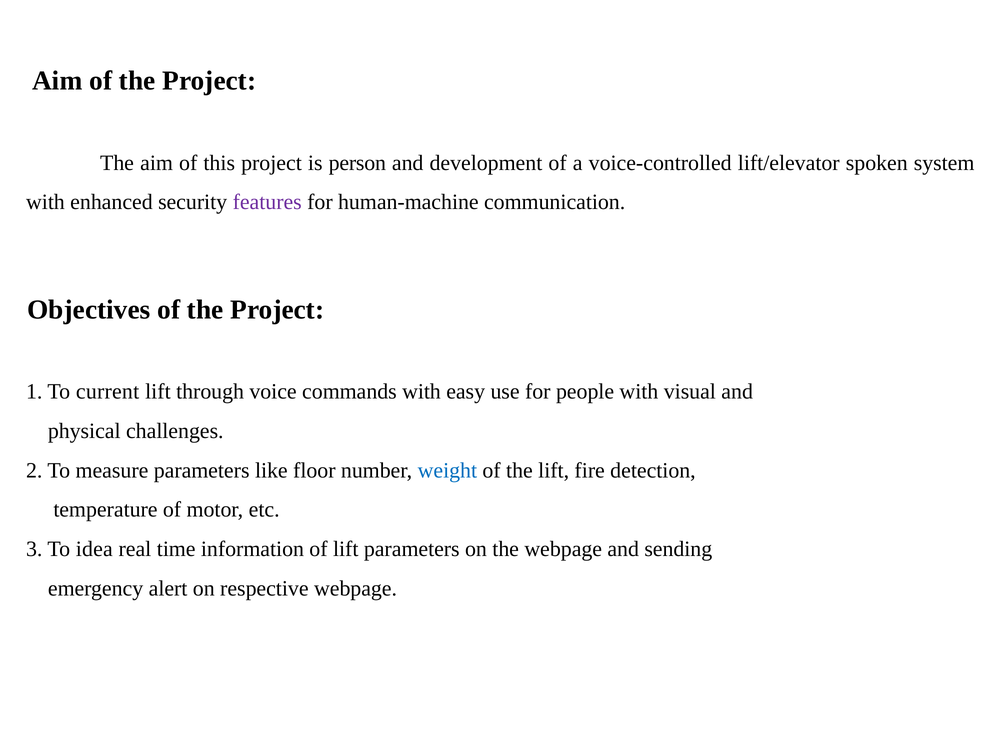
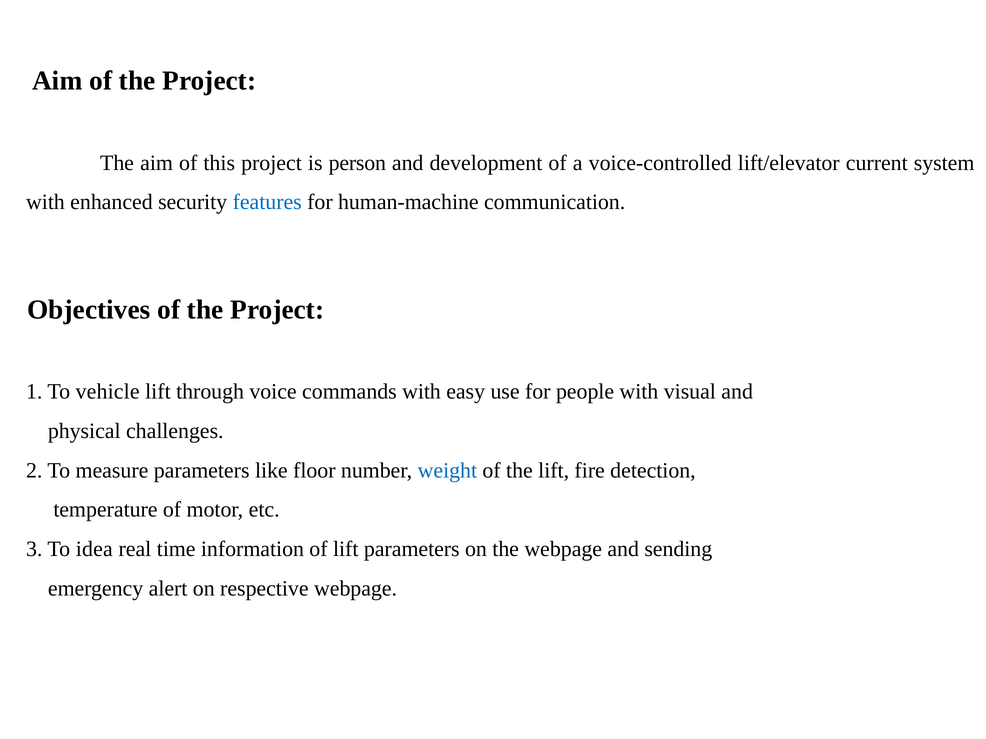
spoken: spoken -> current
features colour: purple -> blue
current: current -> vehicle
